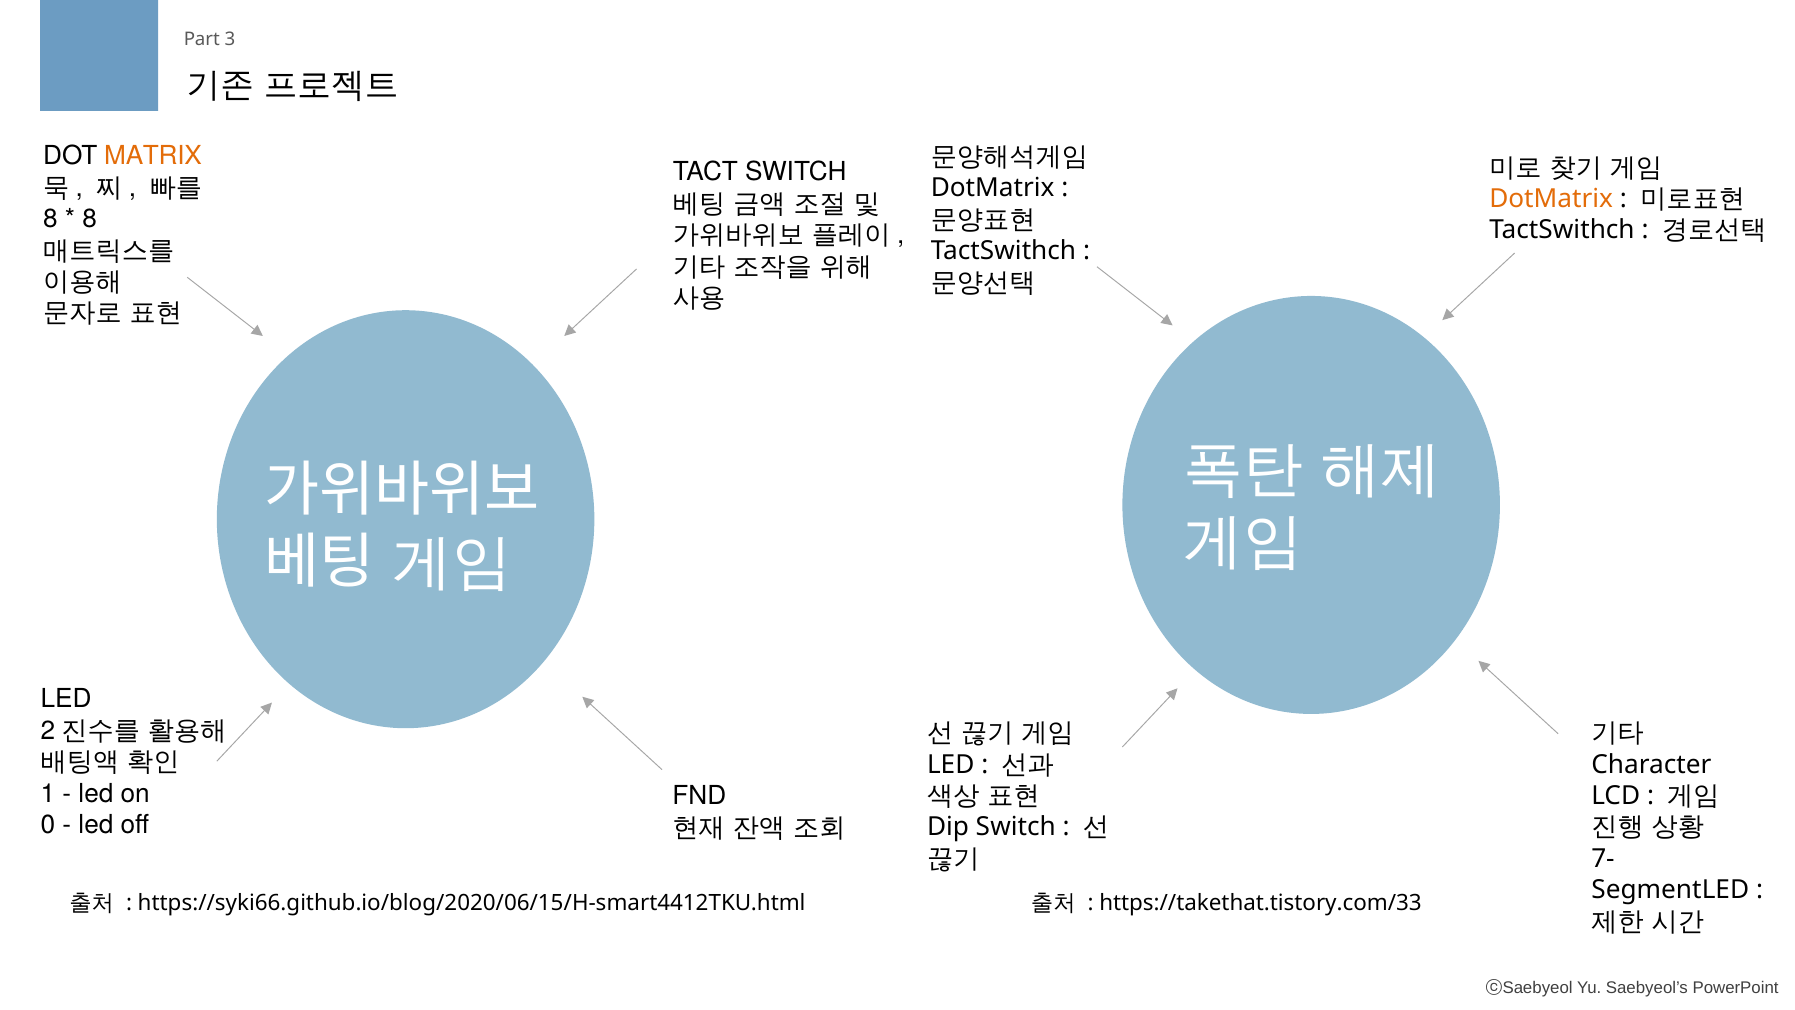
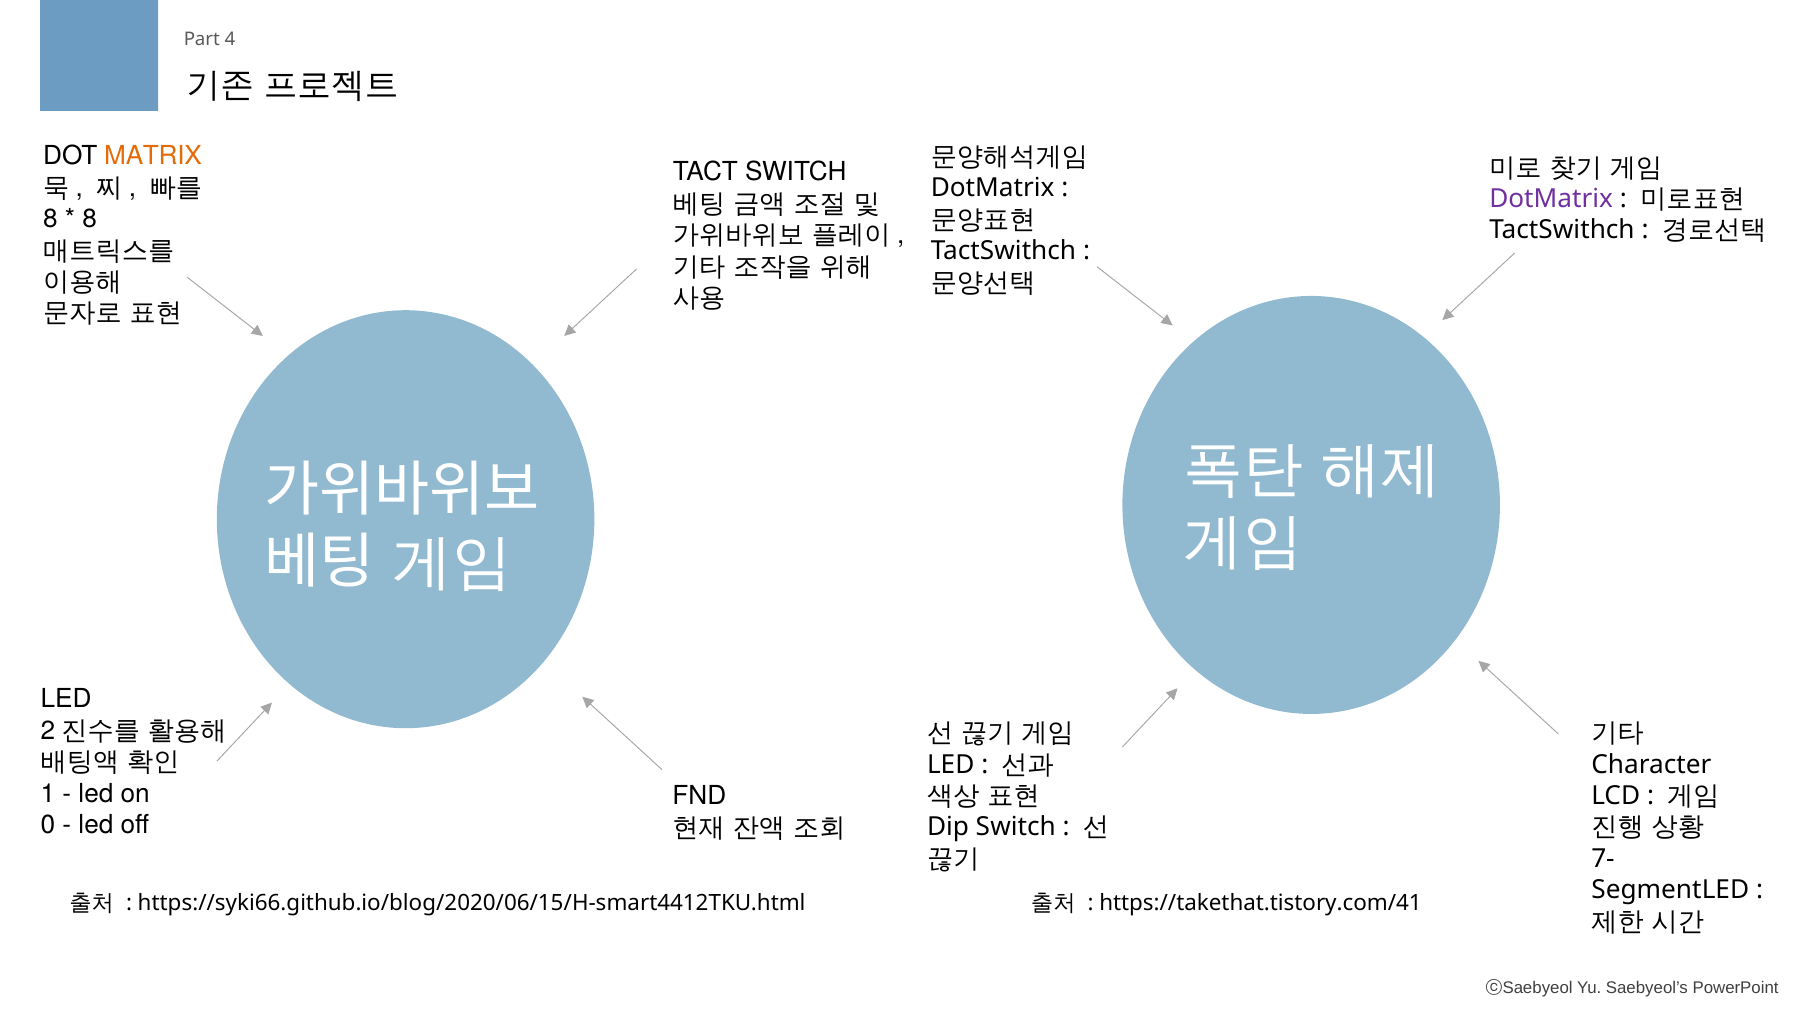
3: 3 -> 4
DotMatrix at (1551, 199) colour: orange -> purple
https://takethat.tistory.com/33: https://takethat.tistory.com/33 -> https://takethat.tistory.com/41
